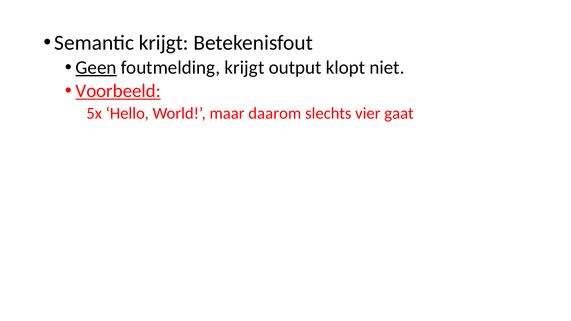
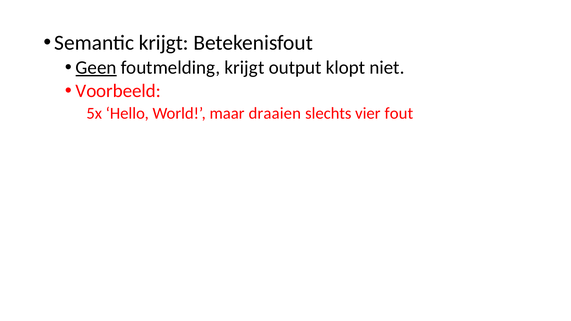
Voorbeeld underline: present -> none
daarom: daarom -> draaien
gaat: gaat -> fout
